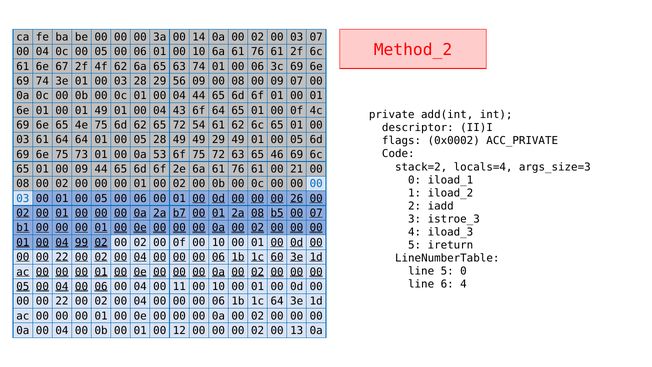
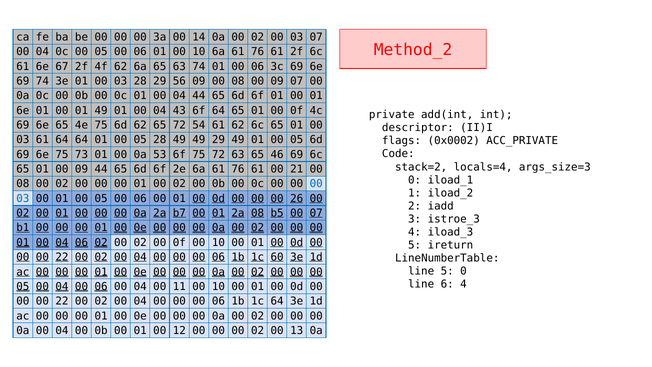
04 99: 99 -> 06
